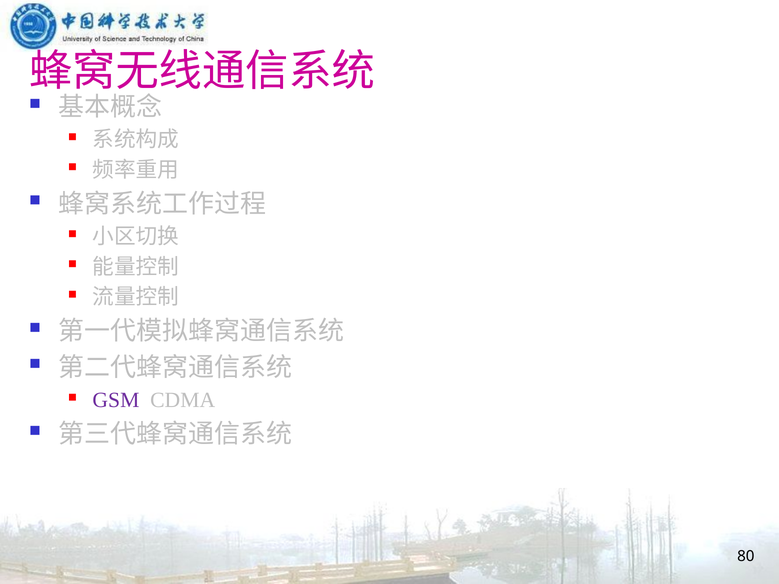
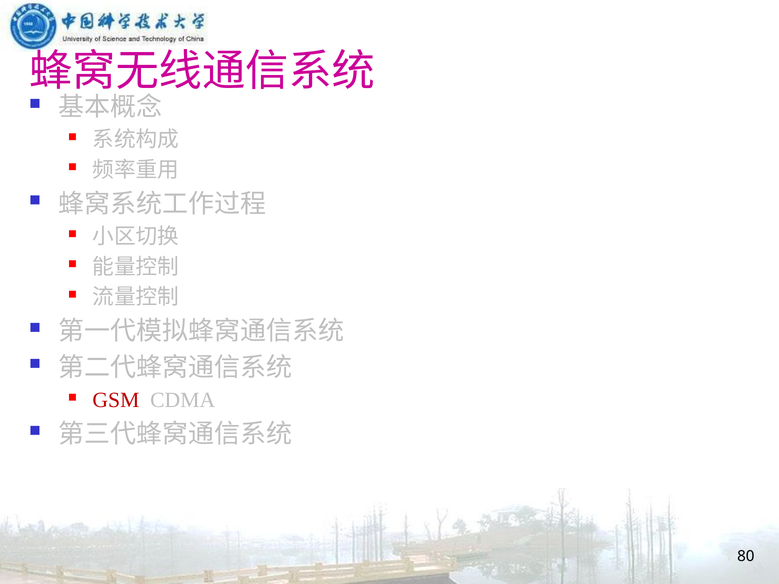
GSM colour: purple -> red
